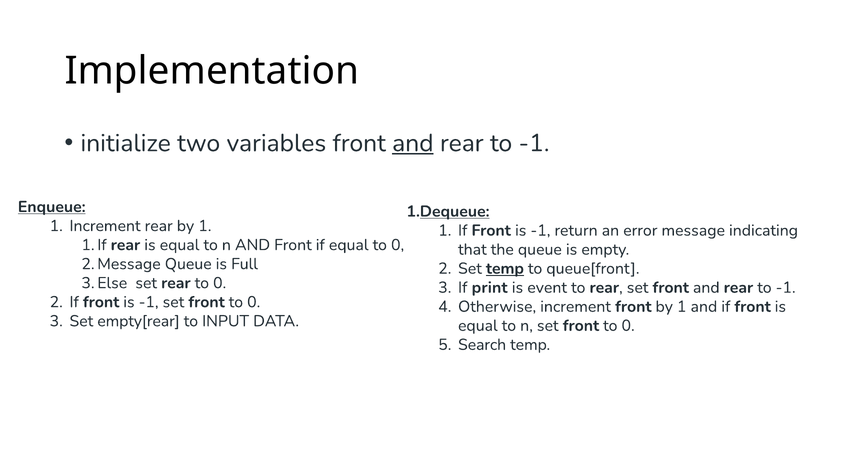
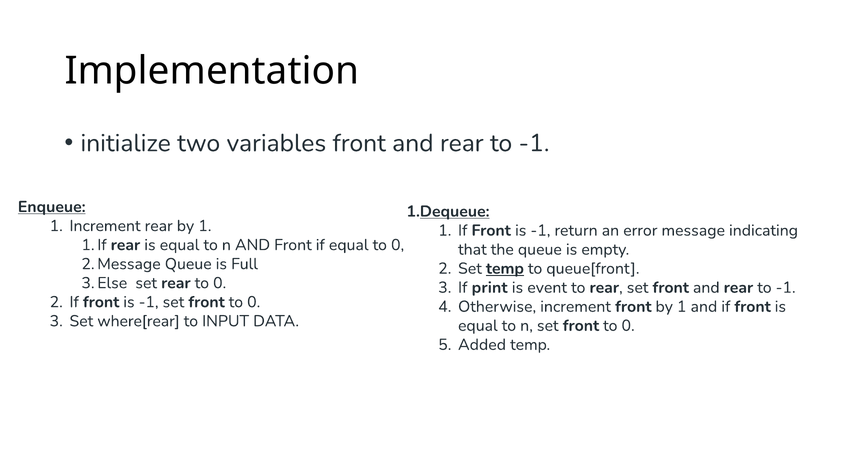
and at (413, 143) underline: present -> none
empty[rear: empty[rear -> where[rear
Search: Search -> Added
